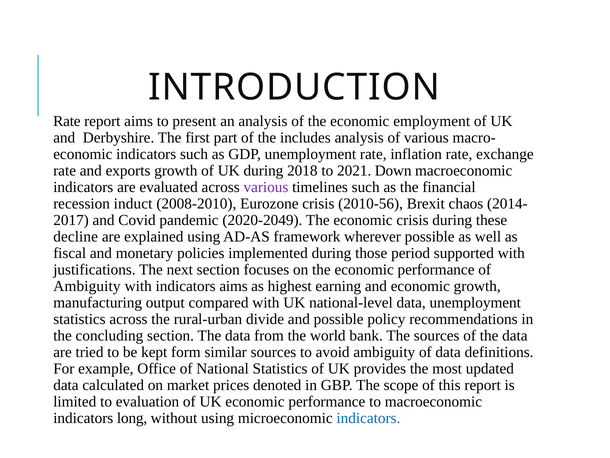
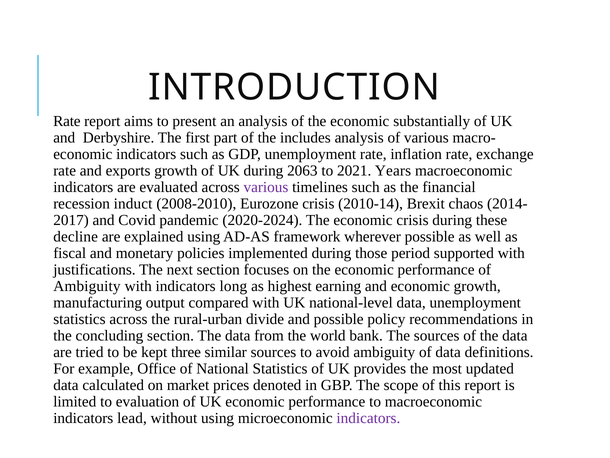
employment: employment -> substantially
2018: 2018 -> 2063
Down: Down -> Years
2010-56: 2010-56 -> 2010-14
2020-2049: 2020-2049 -> 2020-2024
indicators aims: aims -> long
form: form -> three
long: long -> lead
indicators at (368, 418) colour: blue -> purple
